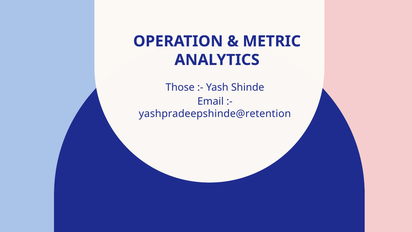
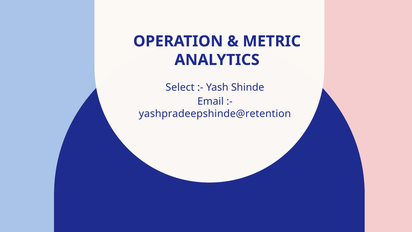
Those: Those -> Select
